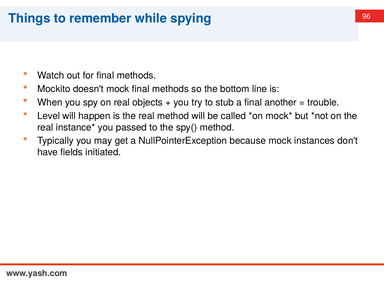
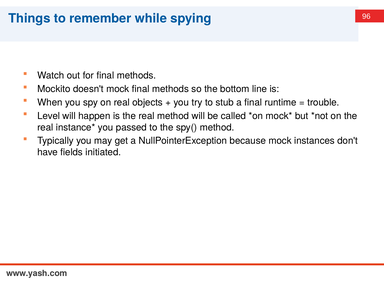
another: another -> runtime
